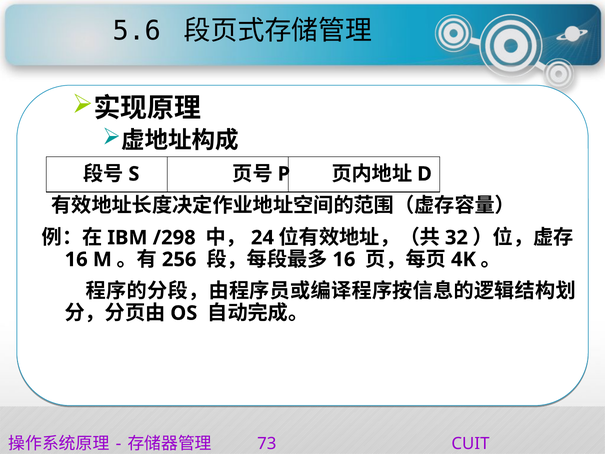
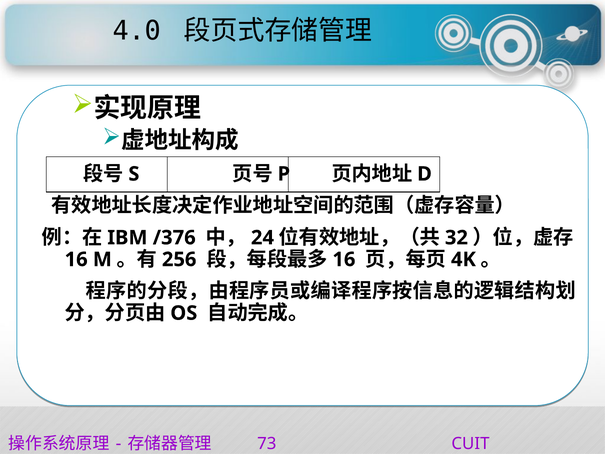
5.6: 5.6 -> 4.0
/298: /298 -> /376
